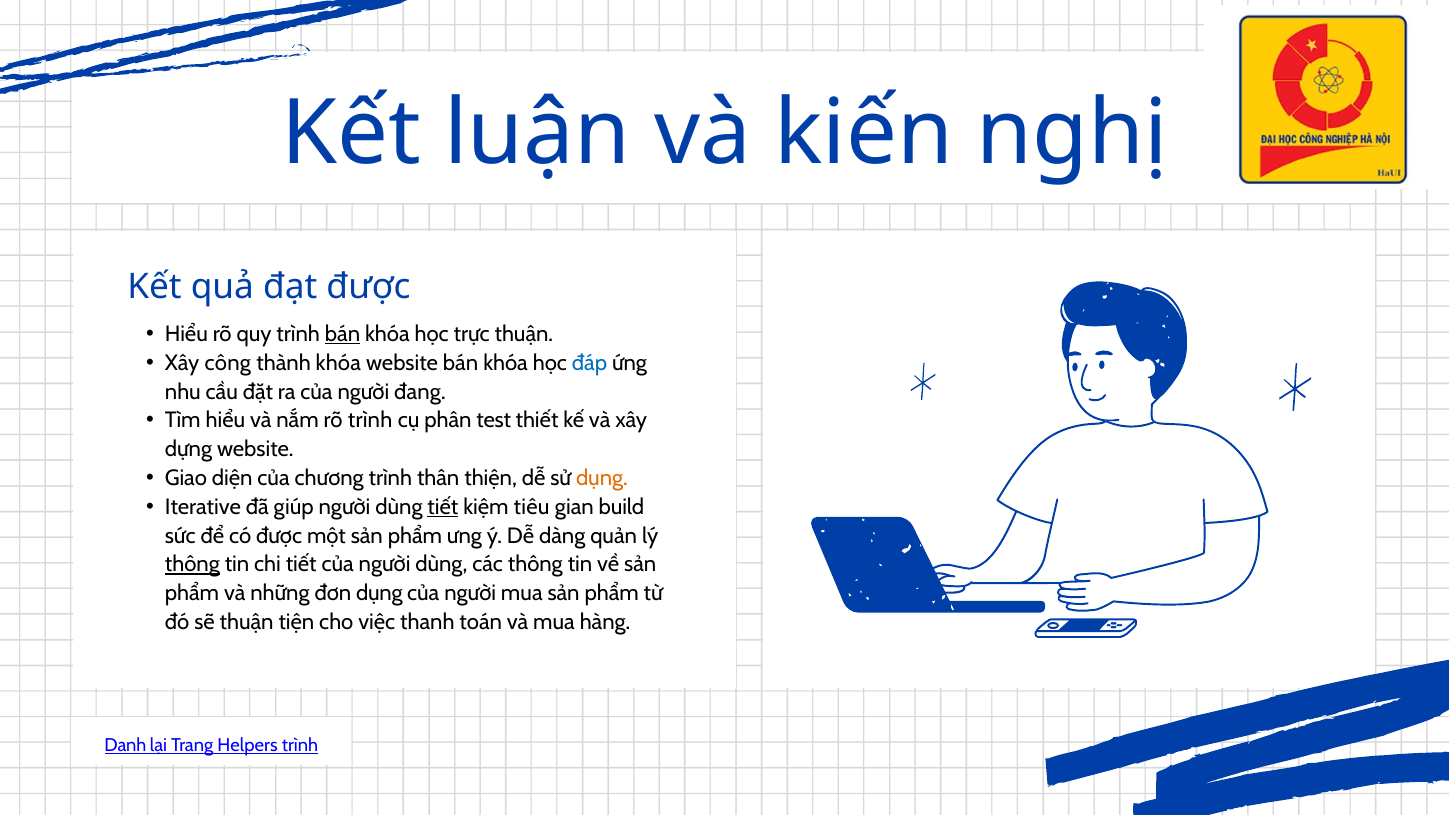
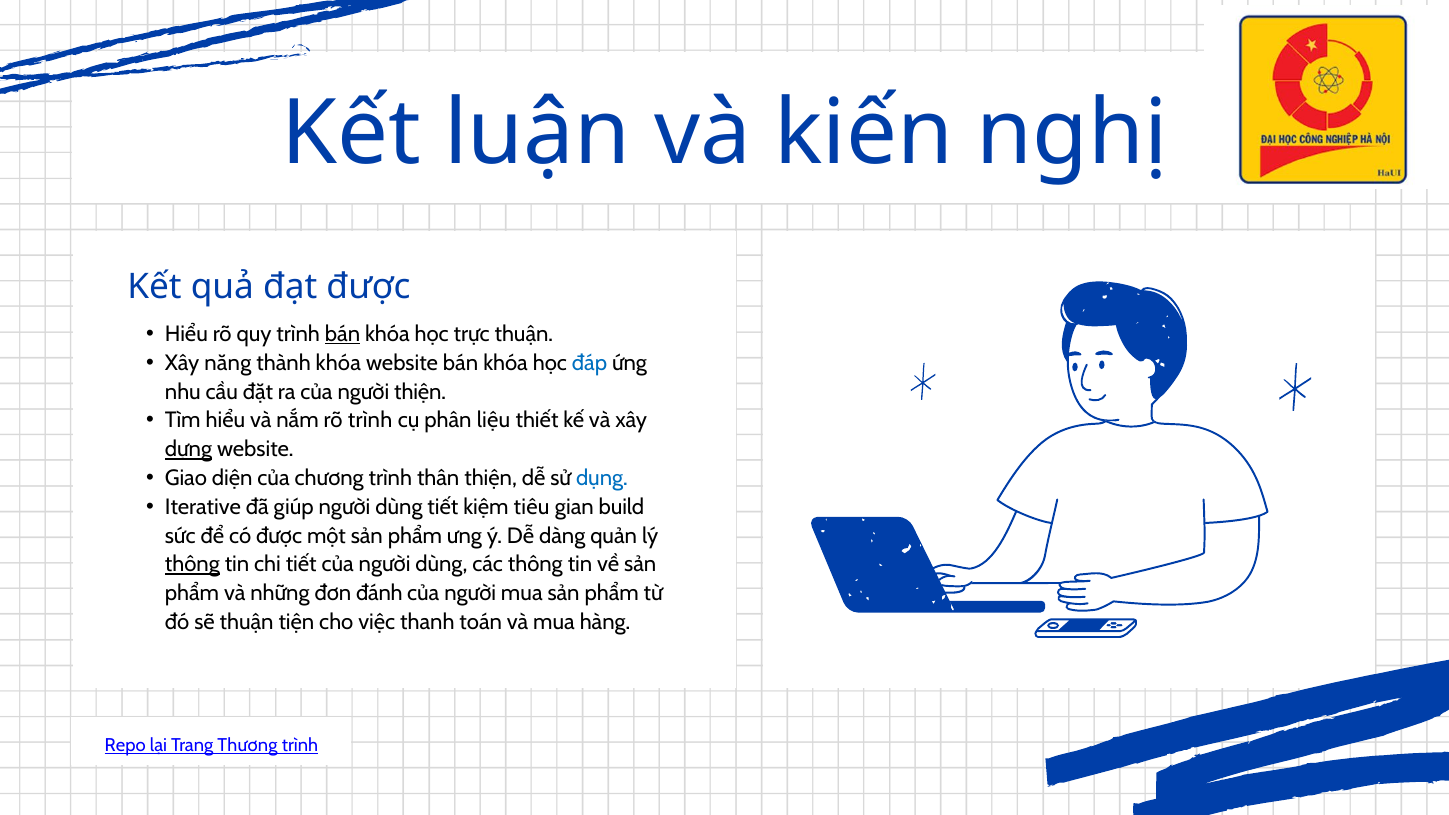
công: công -> năng
người đang: đang -> thiện
test: test -> liệu
dựng underline: none -> present
dụng at (602, 478) colour: orange -> blue
tiết at (443, 507) underline: present -> none
đơn dụng: dụng -> đánh
Danh: Danh -> Repo
Helpers: Helpers -> Thương
